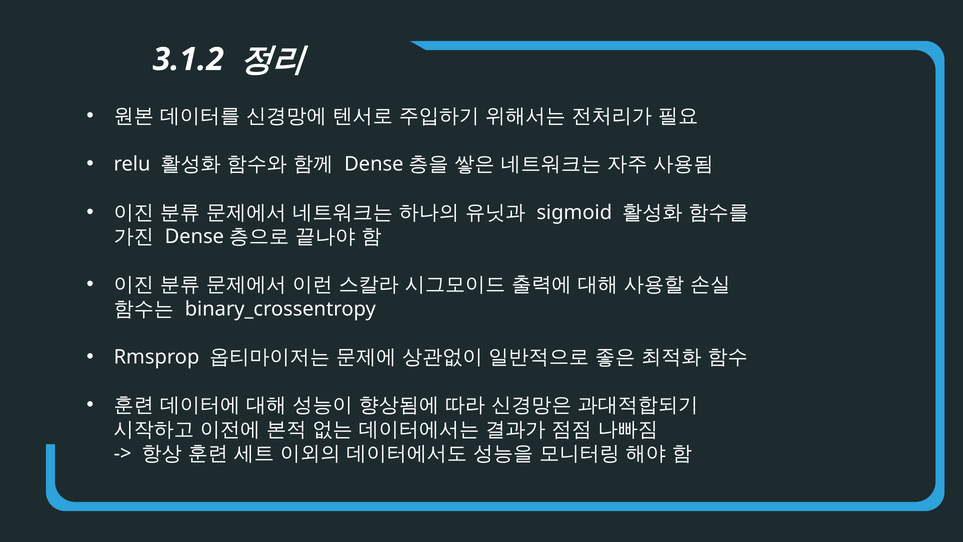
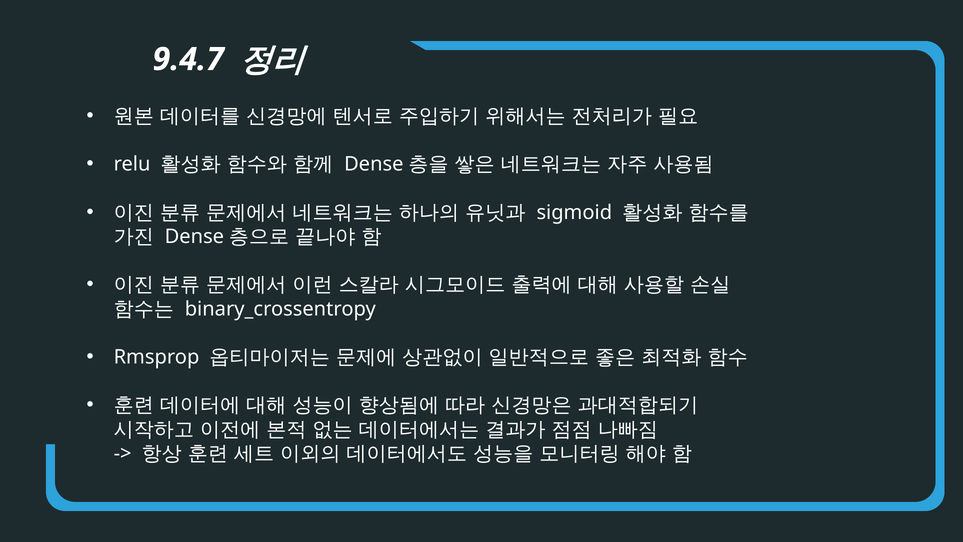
3.1.2: 3.1.2 -> 9.4.7
